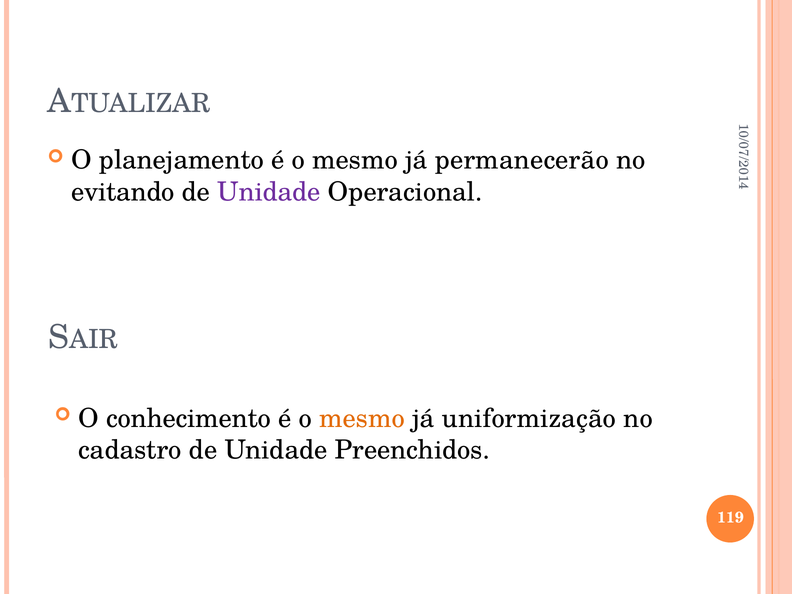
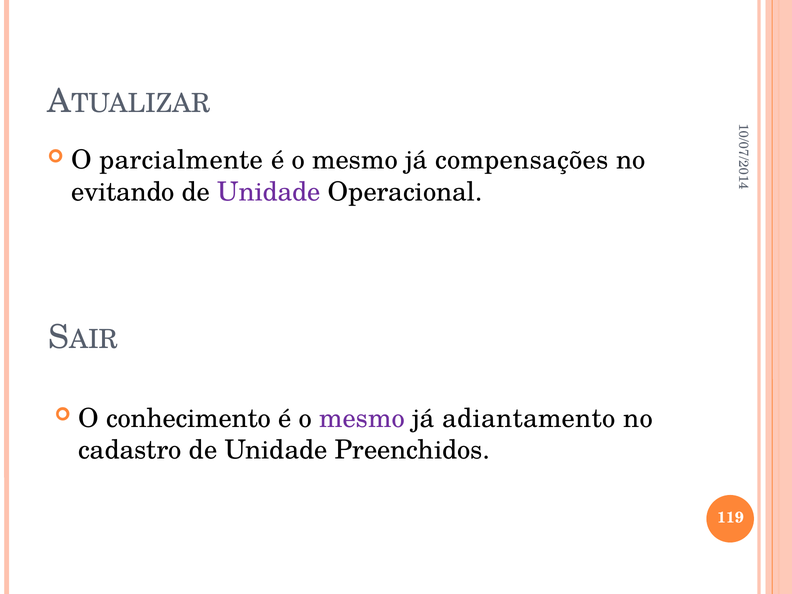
planejamento: planejamento -> parcialmente
permanecerão: permanecerão -> compensações
mesmo at (362, 418) colour: orange -> purple
uniformização: uniformização -> adiantamento
